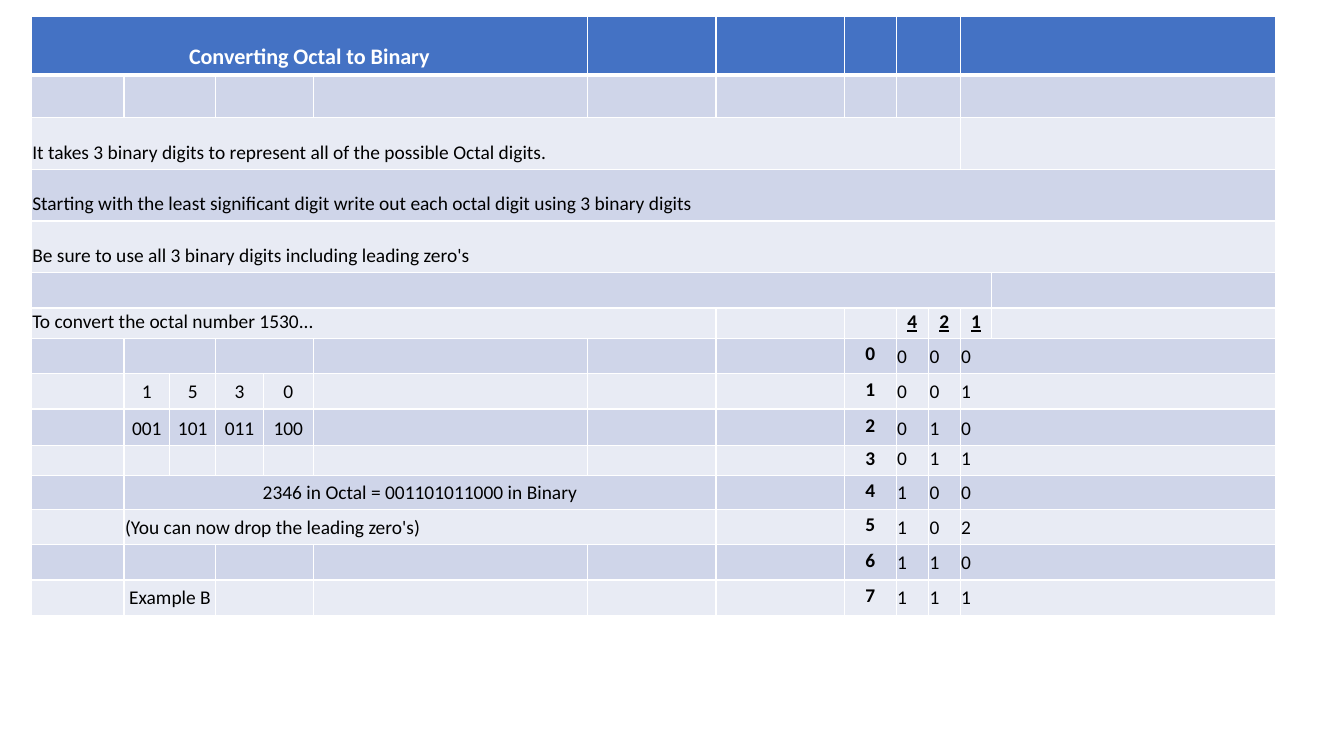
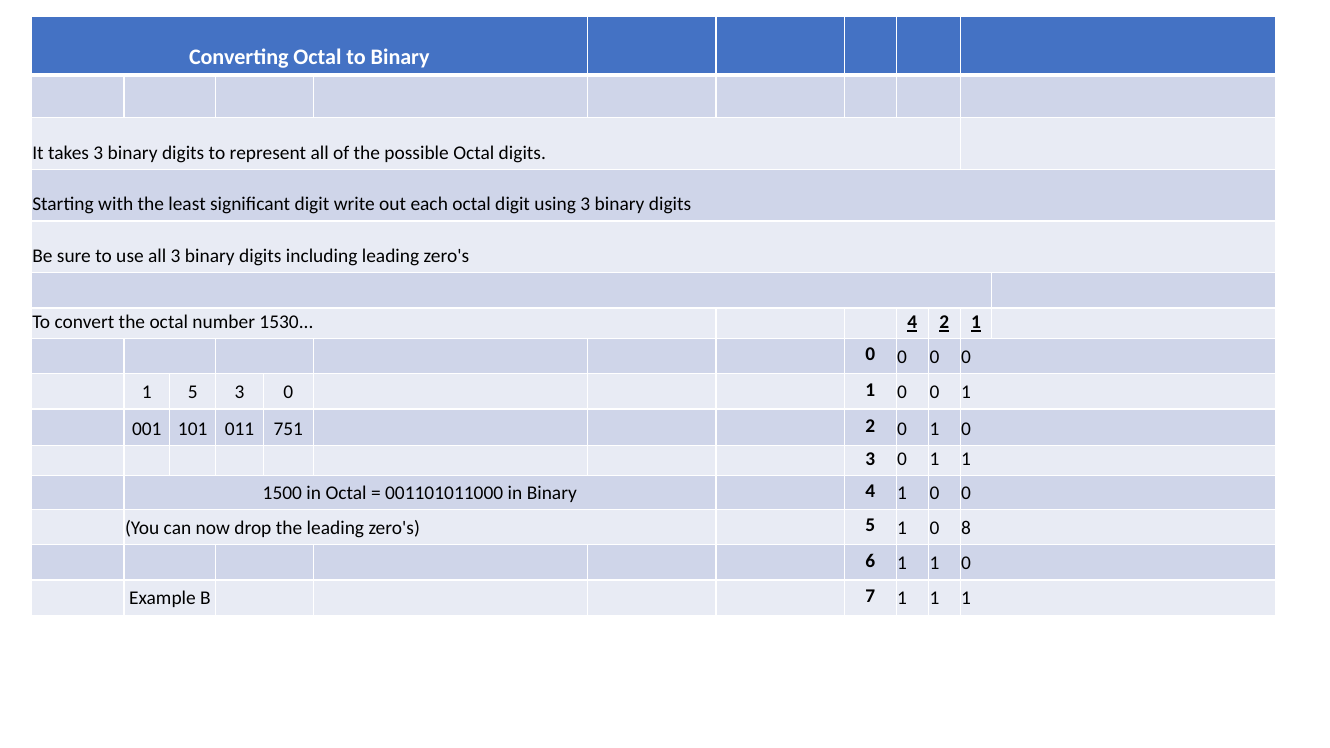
100: 100 -> 751
2346: 2346 -> 1500
0 2: 2 -> 8
